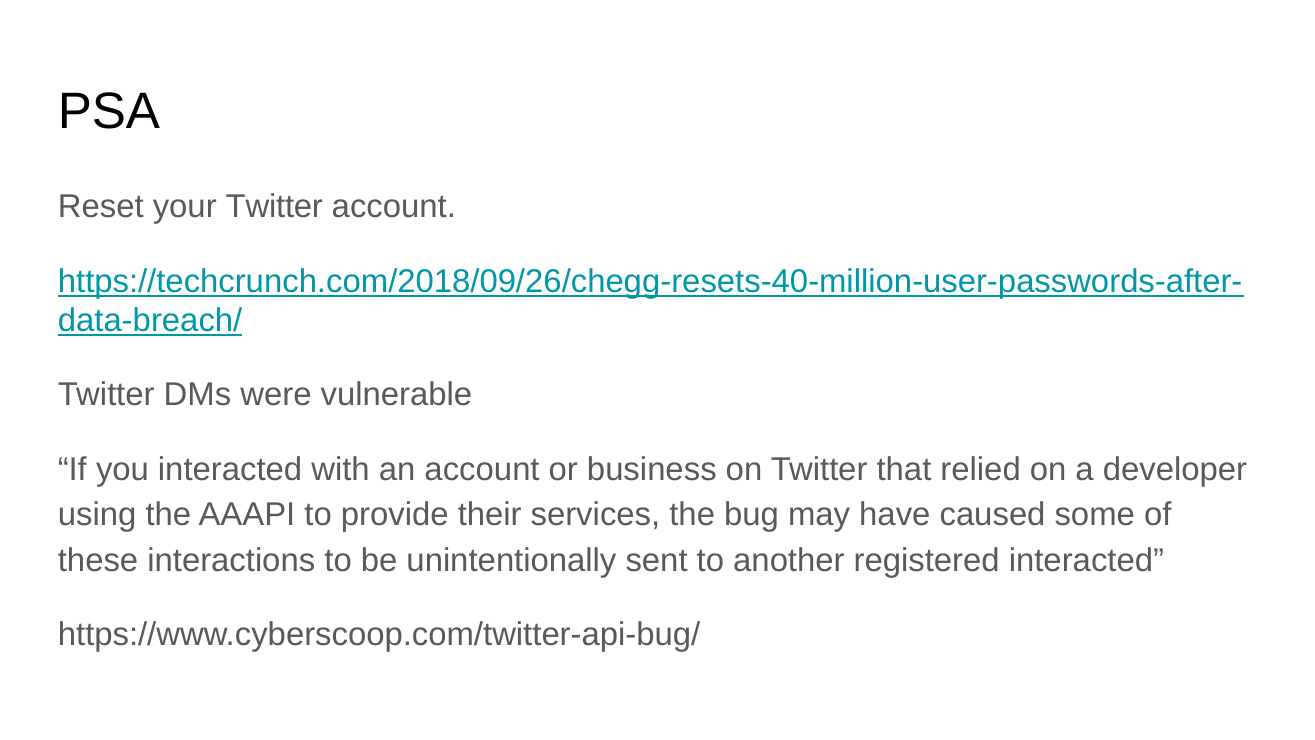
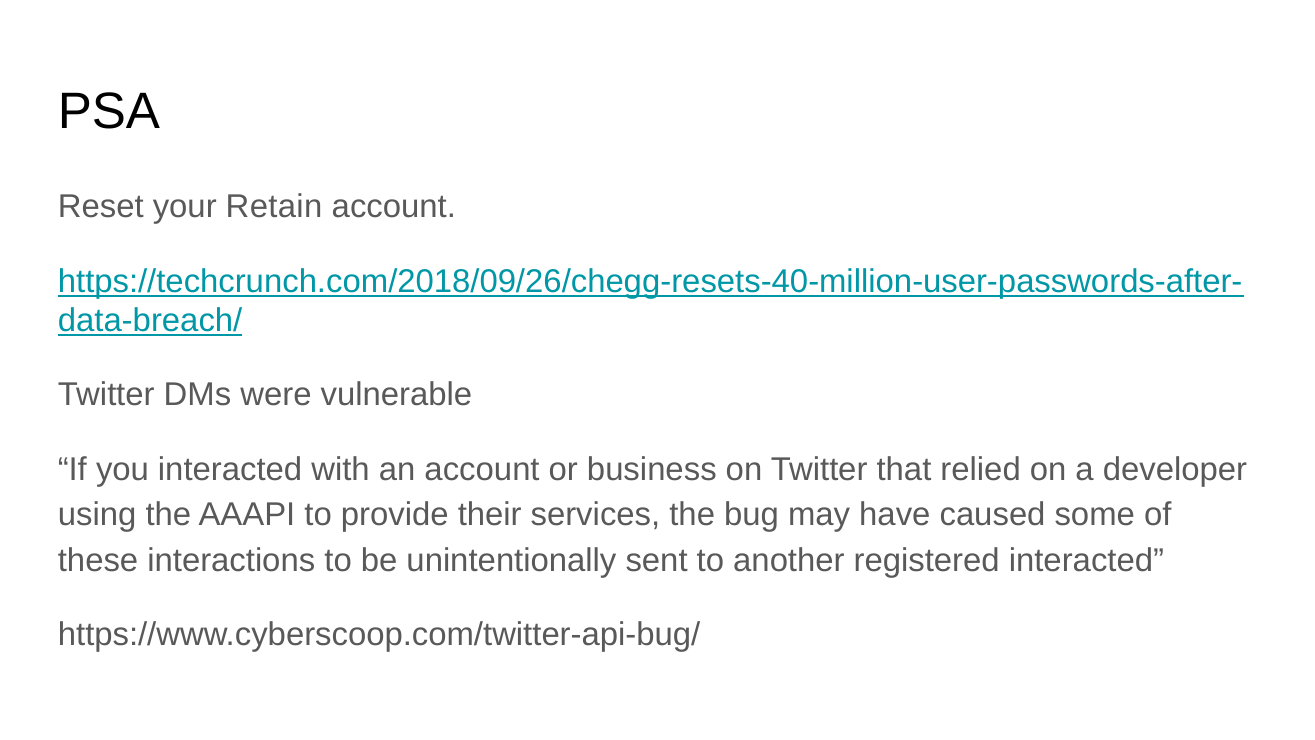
your Twitter: Twitter -> Retain
